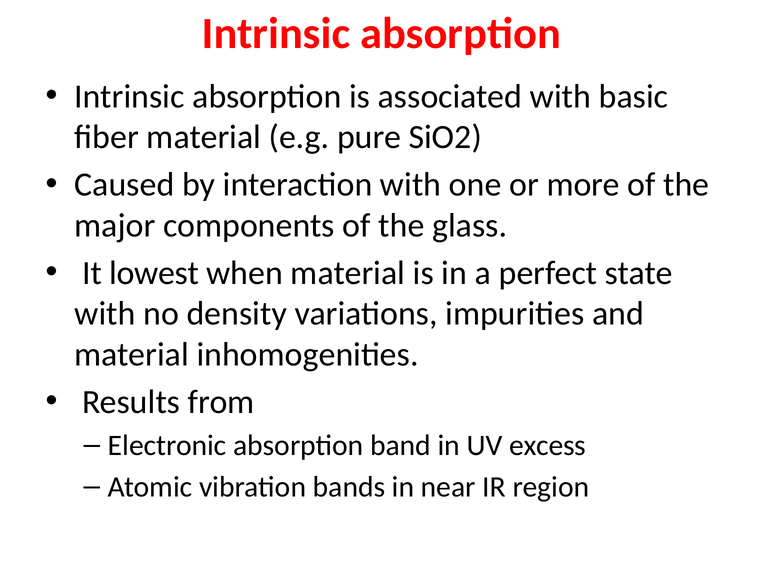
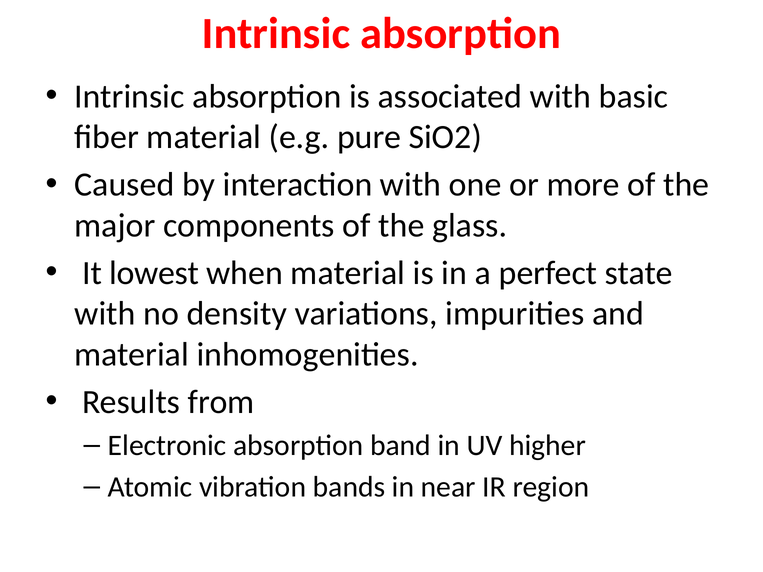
excess: excess -> higher
